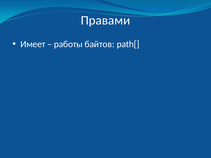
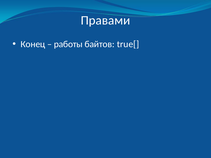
Имеет: Имеет -> Конец
path[: path[ -> true[
